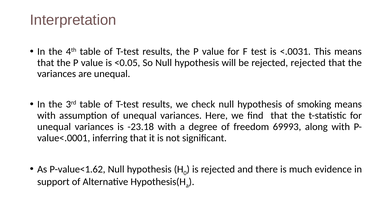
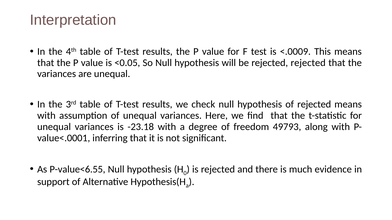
<.0031: <.0031 -> <.0009
of smoking: smoking -> rejected
69993: 69993 -> 49793
P-value<1.62: P-value<1.62 -> P-value<6.55
